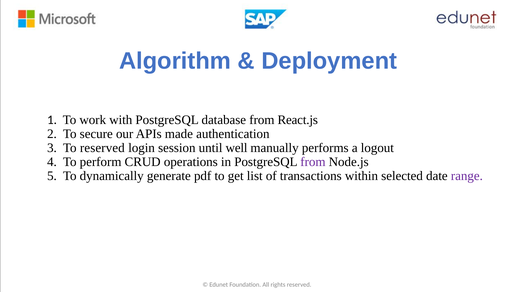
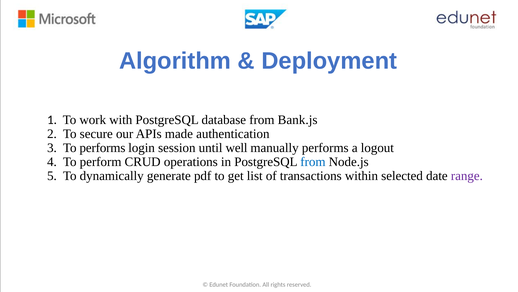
React.js: React.js -> Bank.js
To reserved: reserved -> performs
from at (313, 162) colour: purple -> blue
